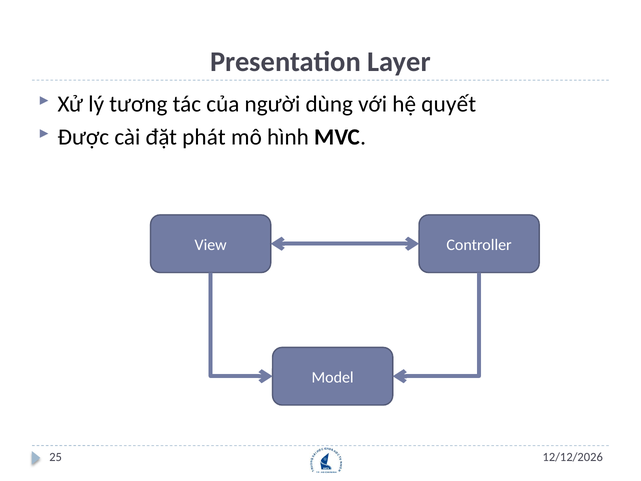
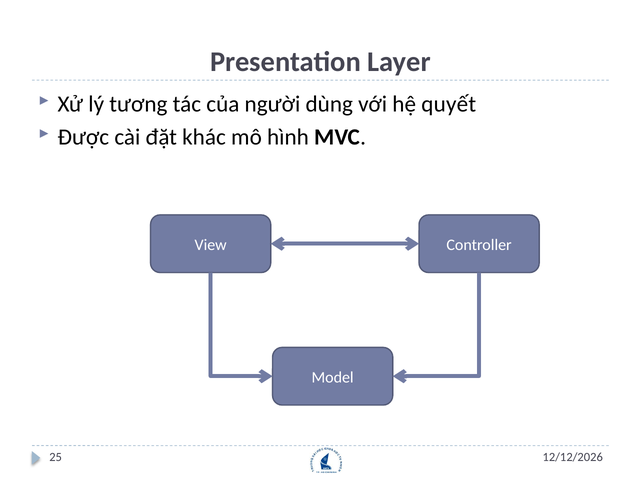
phát: phát -> khác
